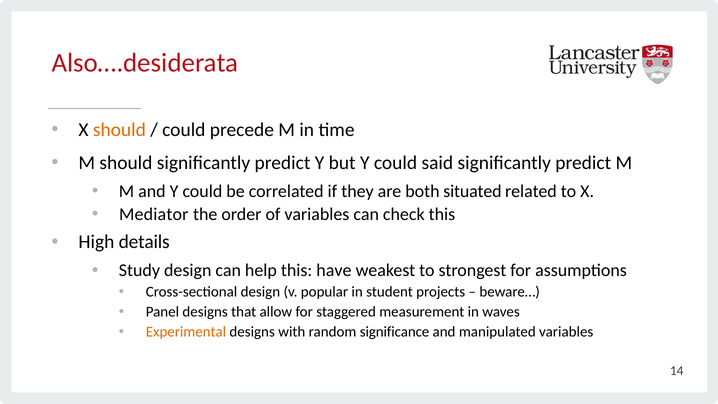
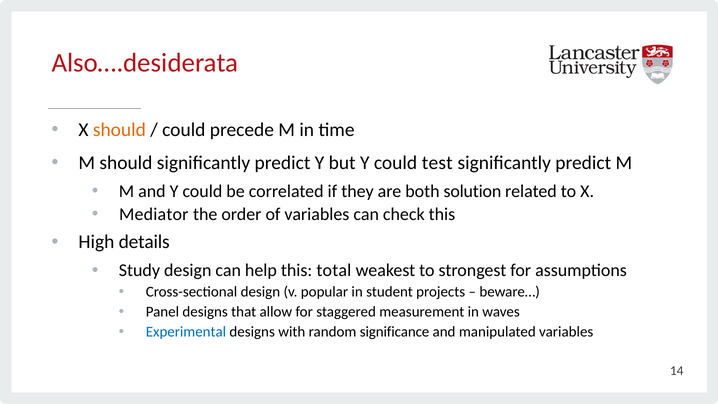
said: said -> test
situated: situated -> solution
have: have -> total
Experimental colour: orange -> blue
